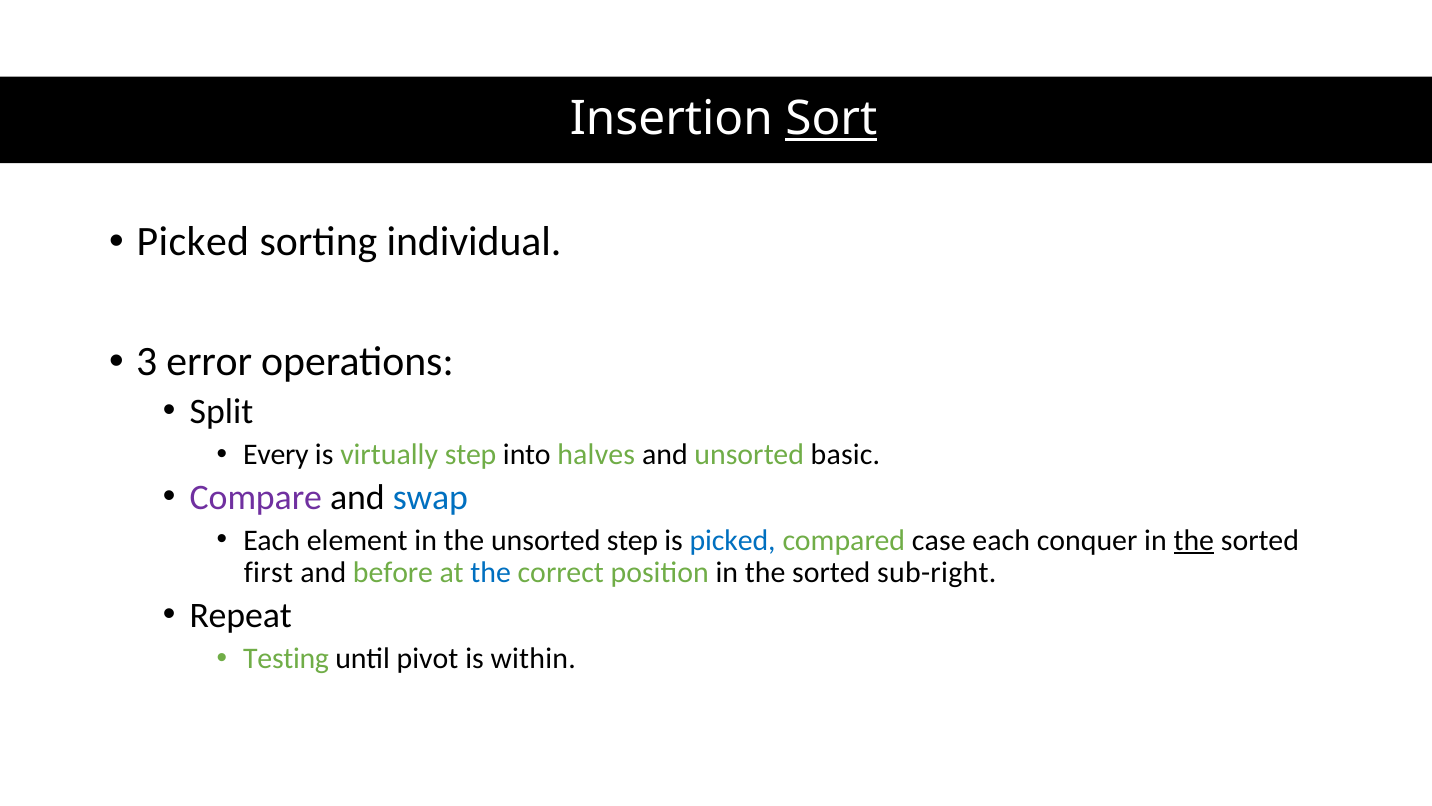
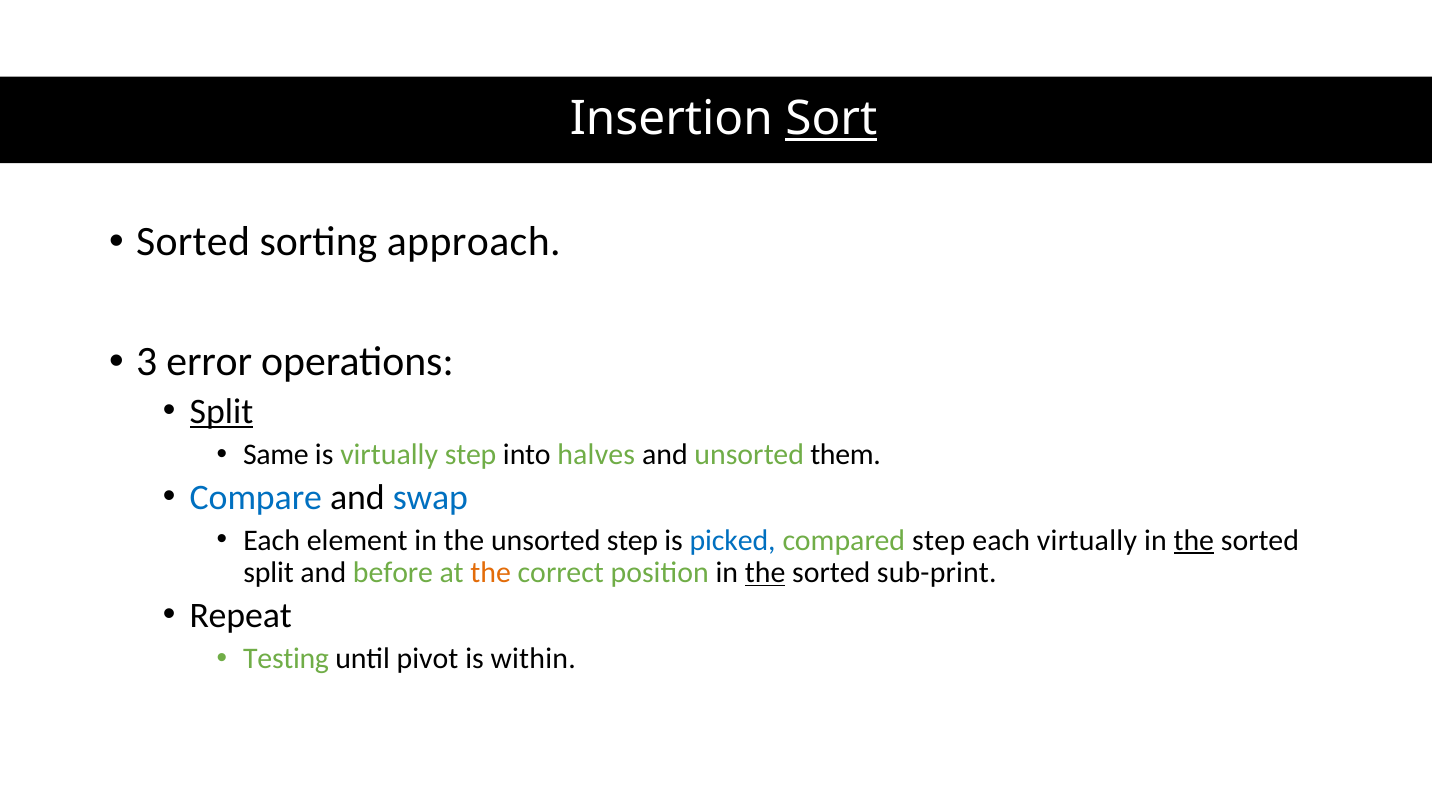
Picked at (193, 242): Picked -> Sorted
individual: individual -> approach
Split at (221, 411) underline: none -> present
Every: Every -> Same
basic: basic -> them
Compare colour: purple -> blue
compared case: case -> step
each conquer: conquer -> virtually
first at (268, 572): first -> split
the at (491, 572) colour: blue -> orange
the at (765, 572) underline: none -> present
sub-right: sub-right -> sub-print
